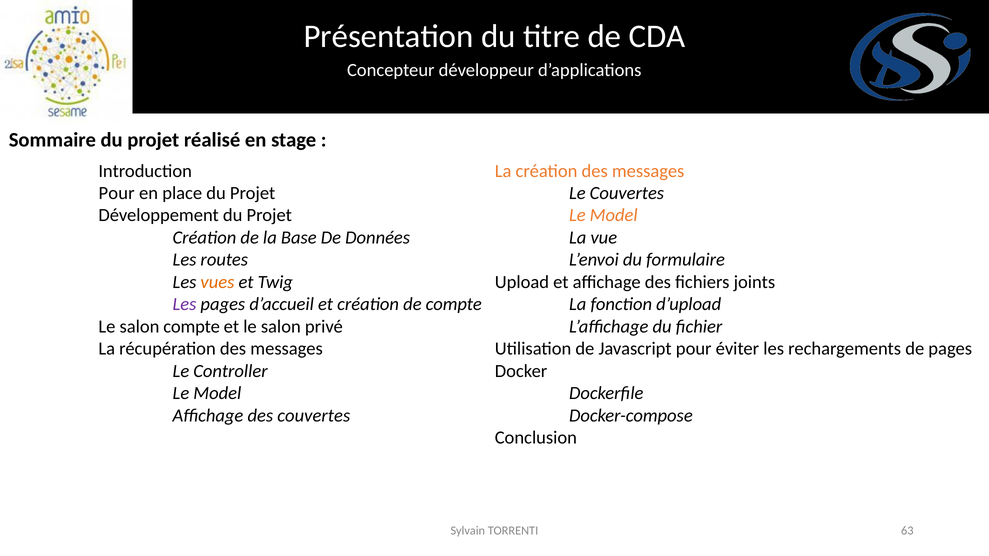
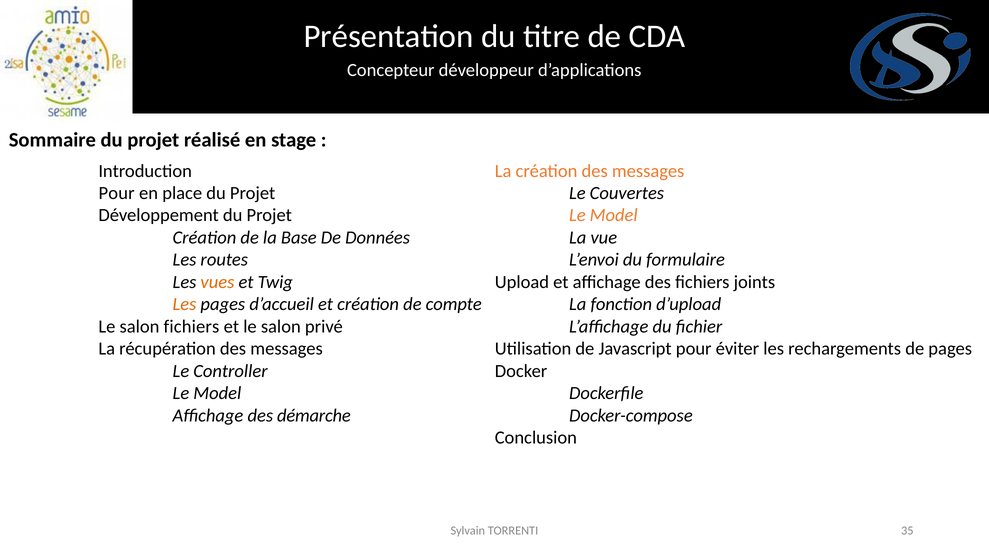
Les at (184, 305) colour: purple -> orange
salon compte: compte -> fichiers
des couvertes: couvertes -> démarche
63: 63 -> 35
